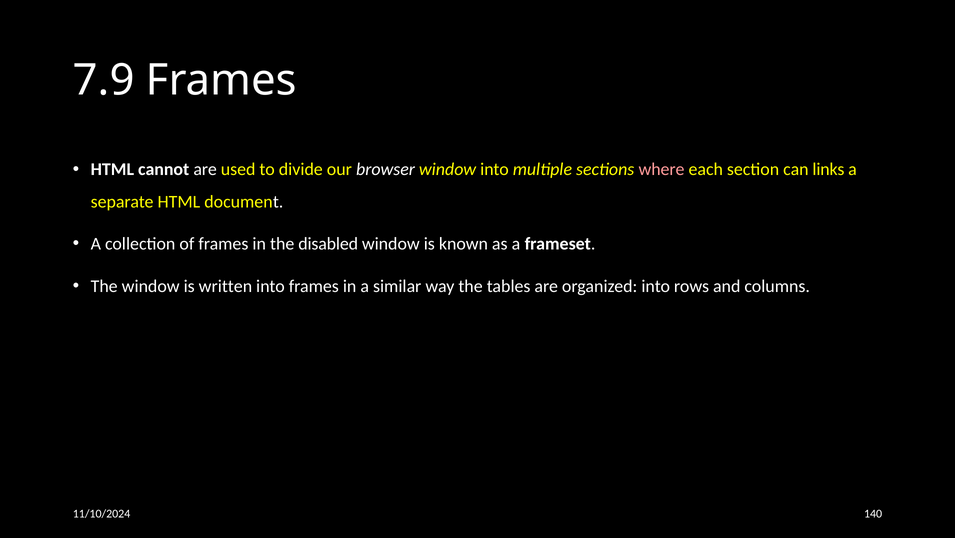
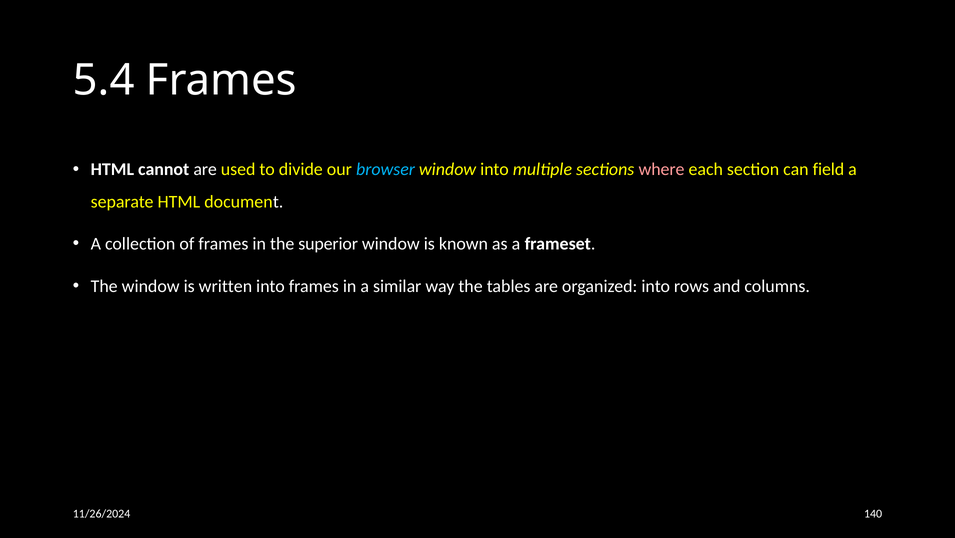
7.9: 7.9 -> 5.4
browser colour: white -> light blue
links: links -> field
disabled: disabled -> superior
11/10/2024: 11/10/2024 -> 11/26/2024
